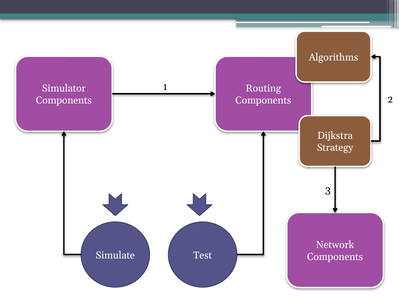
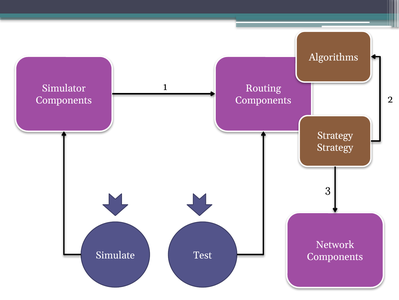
Dijkstra at (335, 135): Dijkstra -> Strategy
